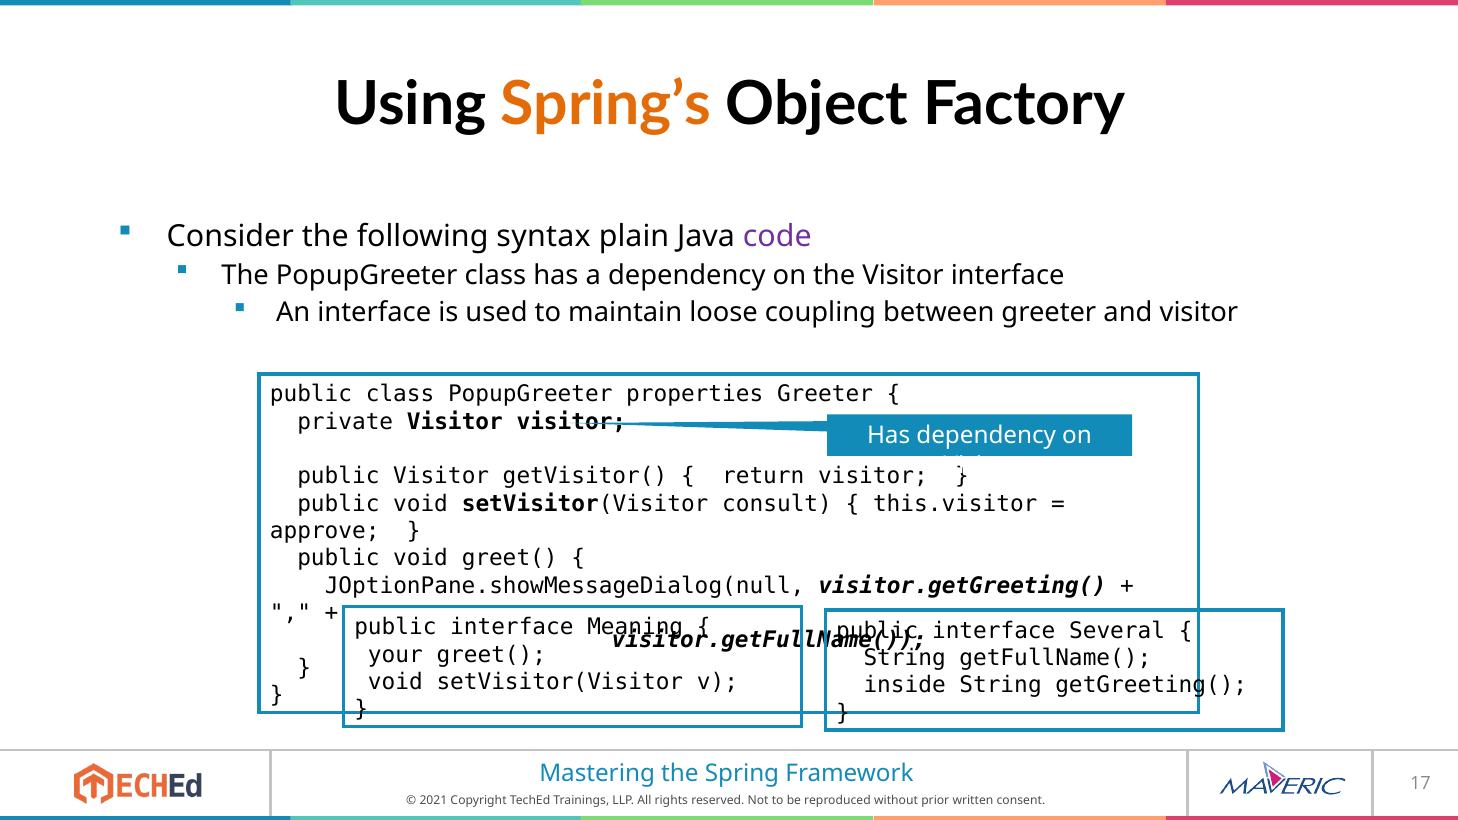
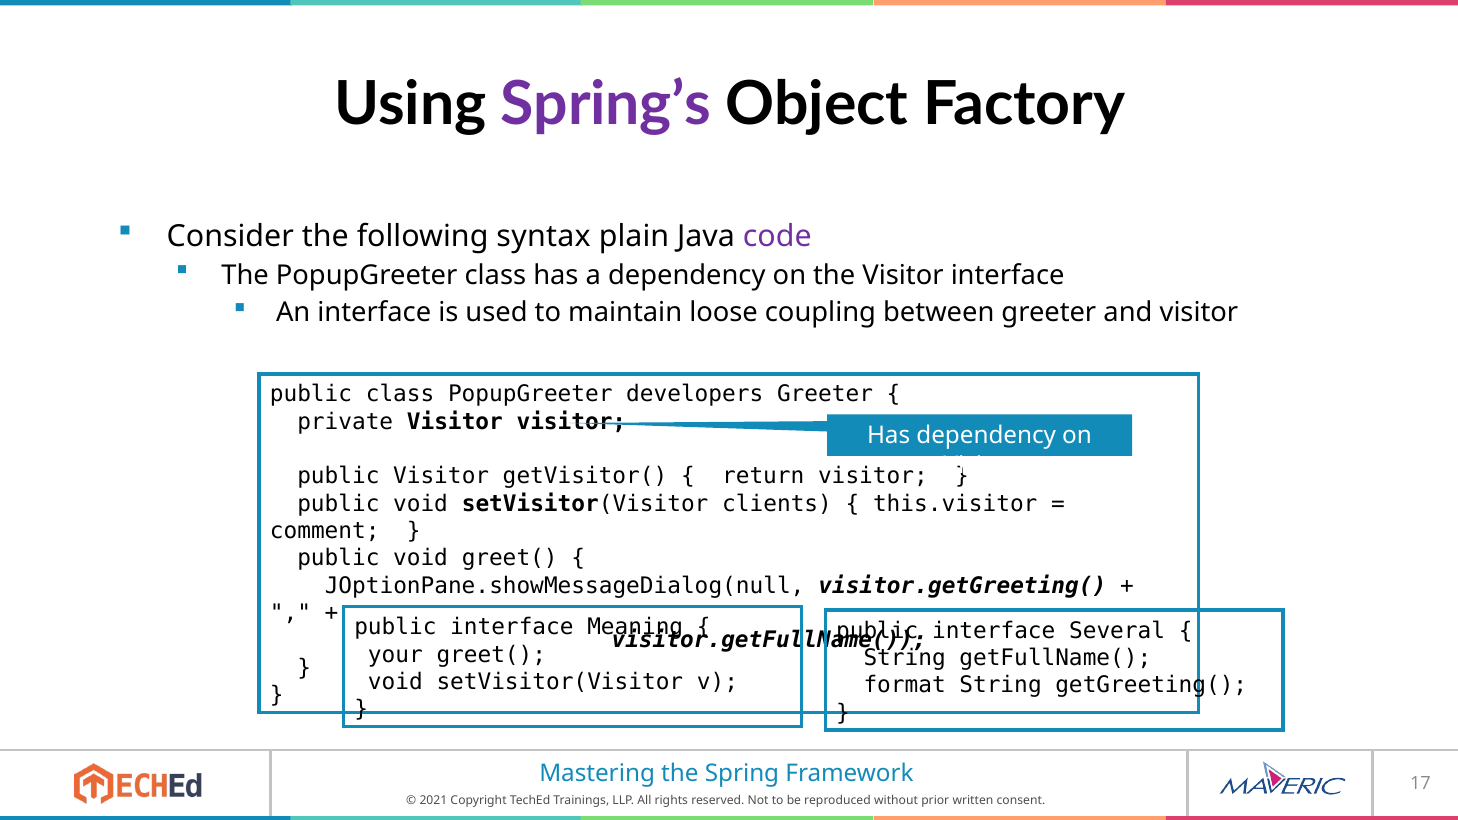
Spring’s colour: orange -> purple
properties: properties -> developers
consult: consult -> clients
approve: approve -> comment
inside: inside -> format
